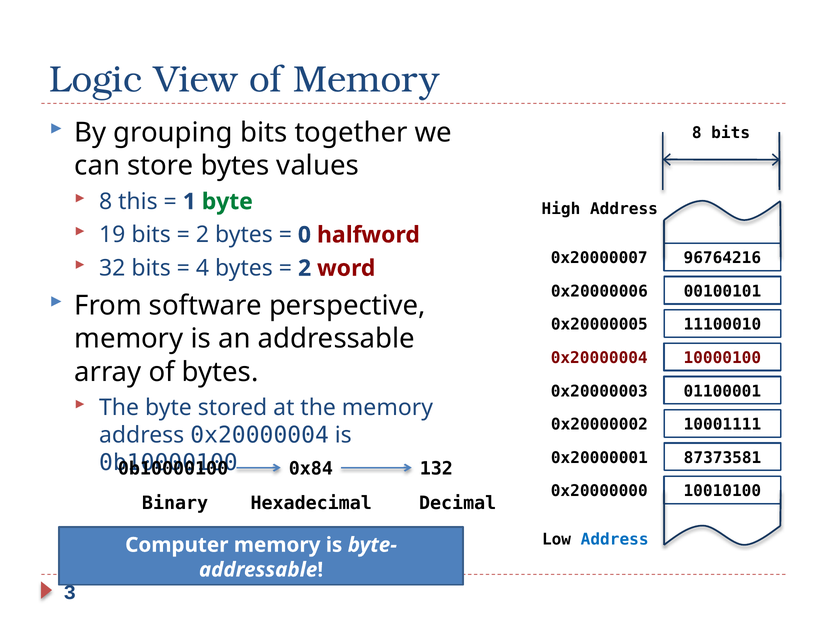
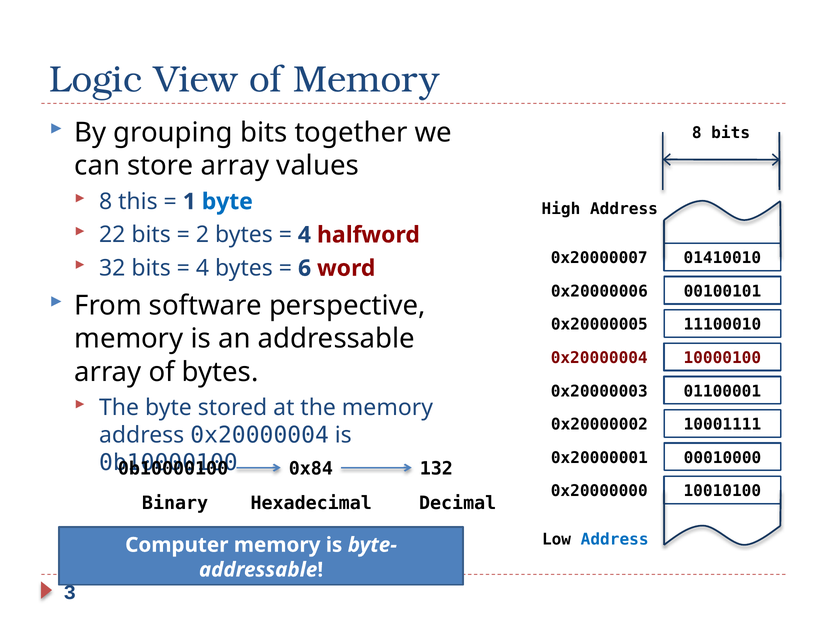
store bytes: bytes -> array
byte at (227, 202) colour: green -> blue
19: 19 -> 22
0 at (304, 235): 0 -> 4
96764216: 96764216 -> 01410010
2 at (305, 268): 2 -> 6
87373581: 87373581 -> 00010000
